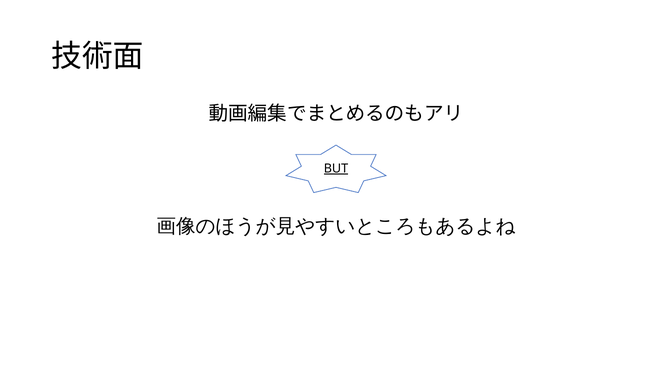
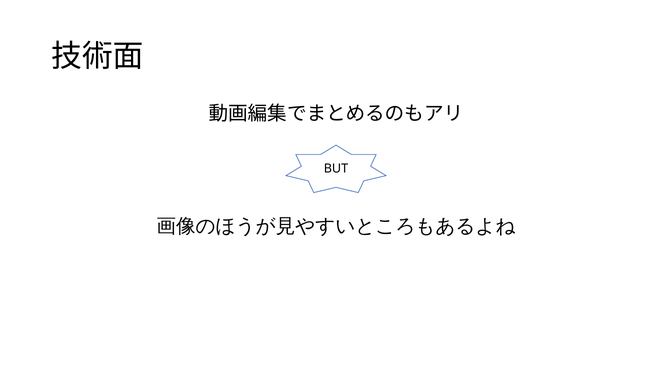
BUT underline: present -> none
